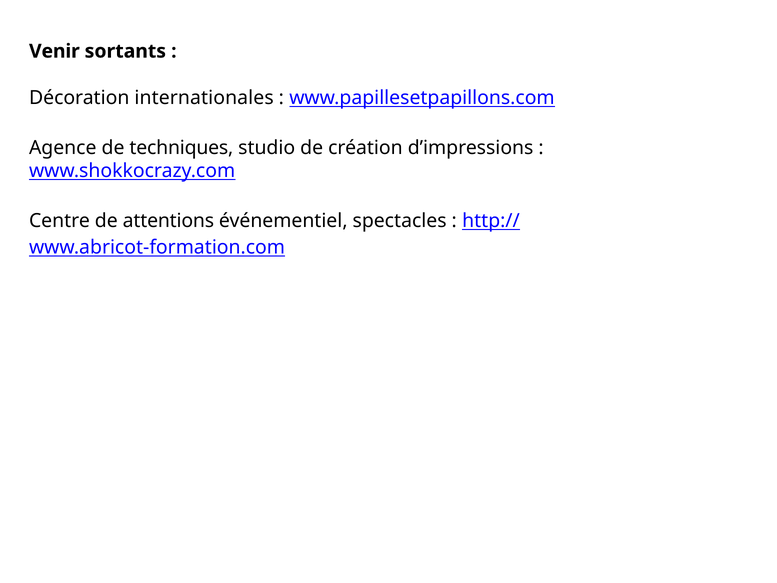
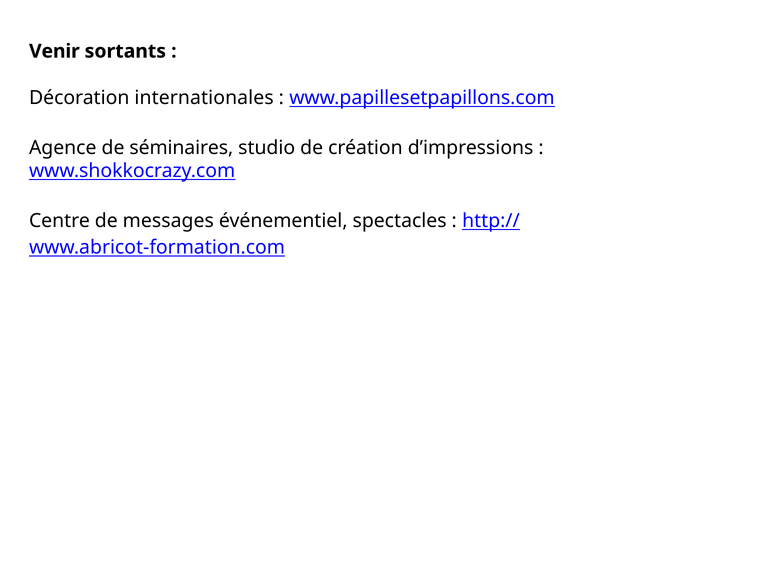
techniques: techniques -> séminaires
attentions: attentions -> messages
